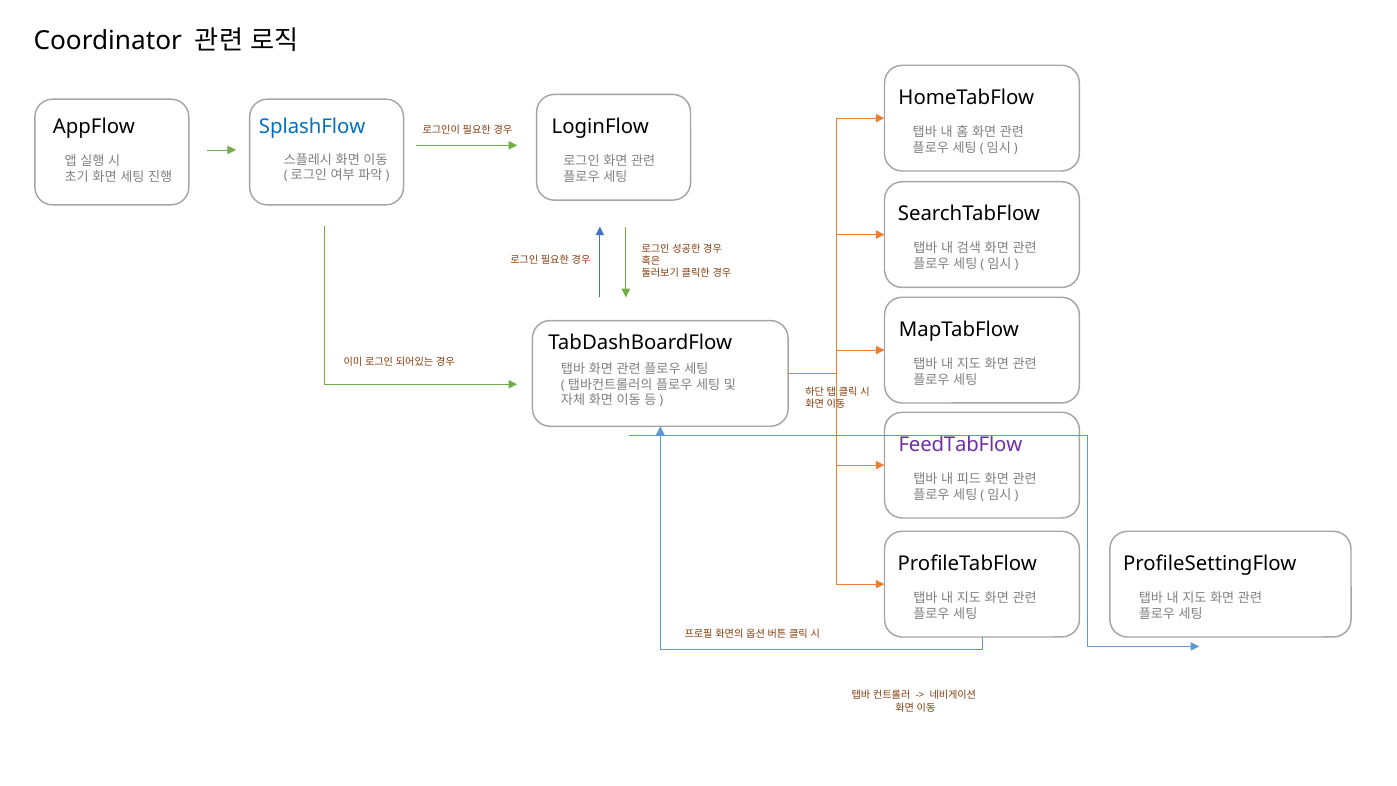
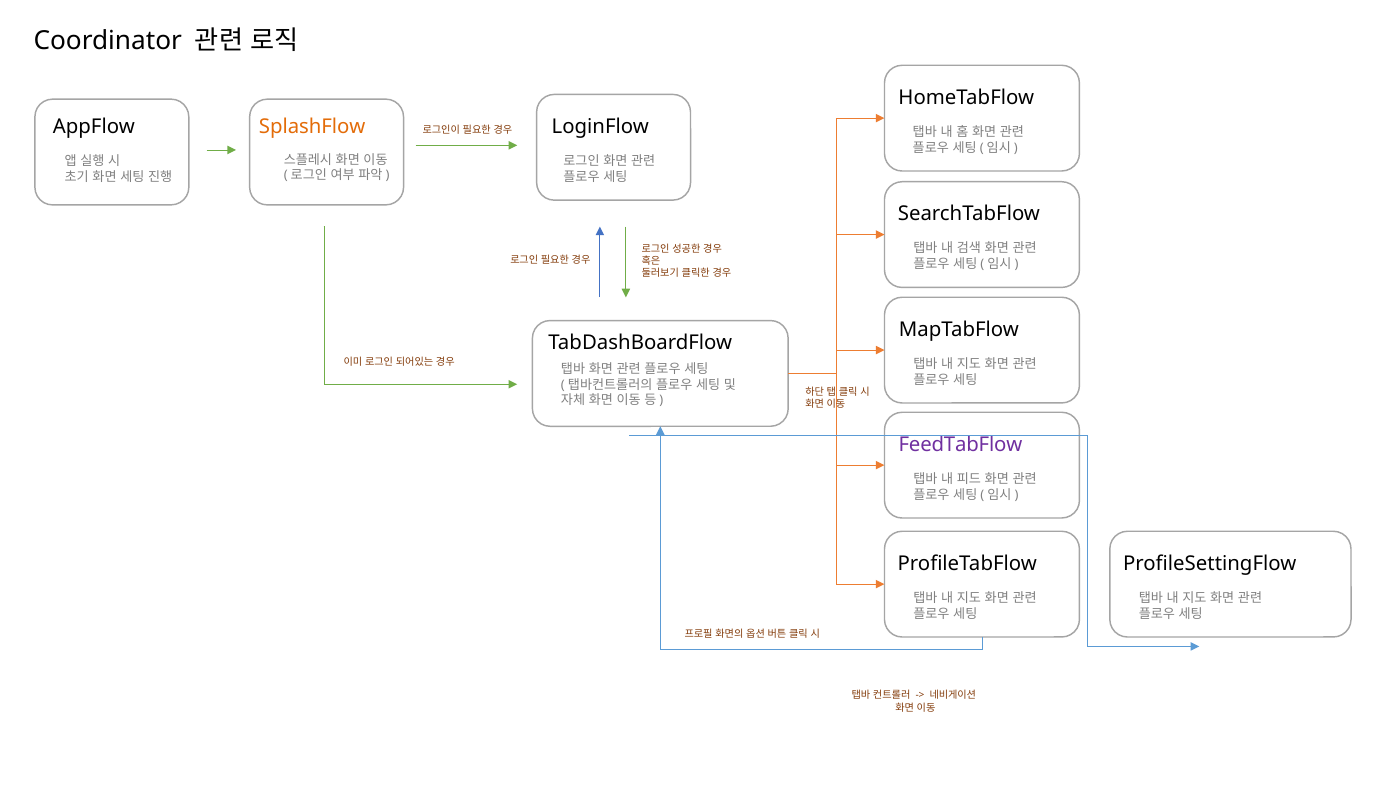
SplashFlow colour: blue -> orange
